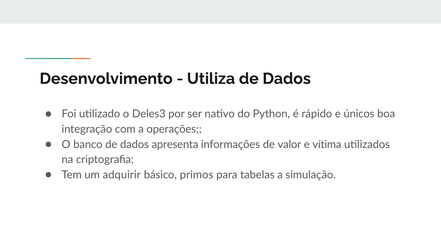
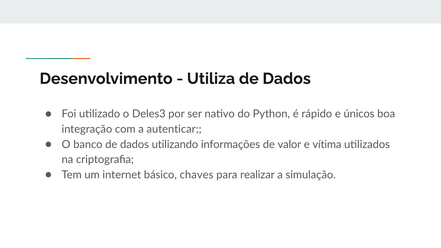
operações: operações -> autenticar
apresenta: apresenta -> utilizando
adquirir: adquirir -> internet
primos: primos -> chaves
tabelas: tabelas -> realizar
